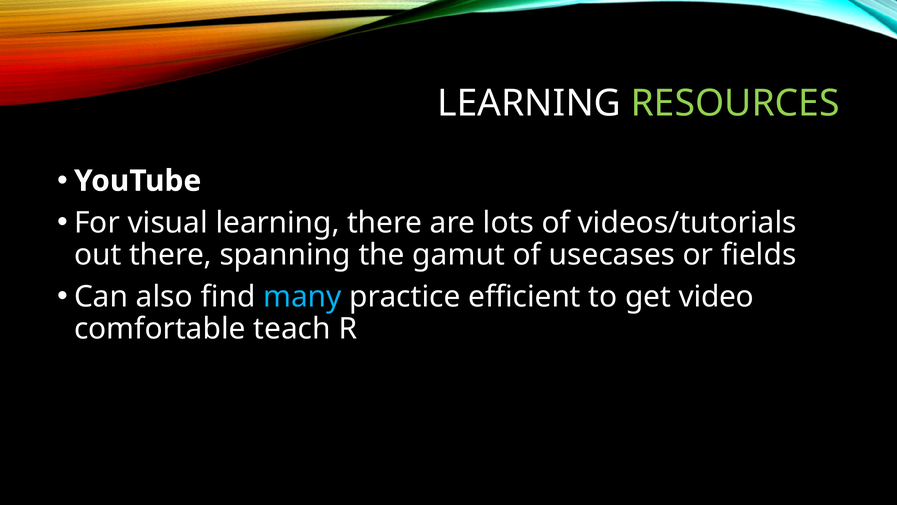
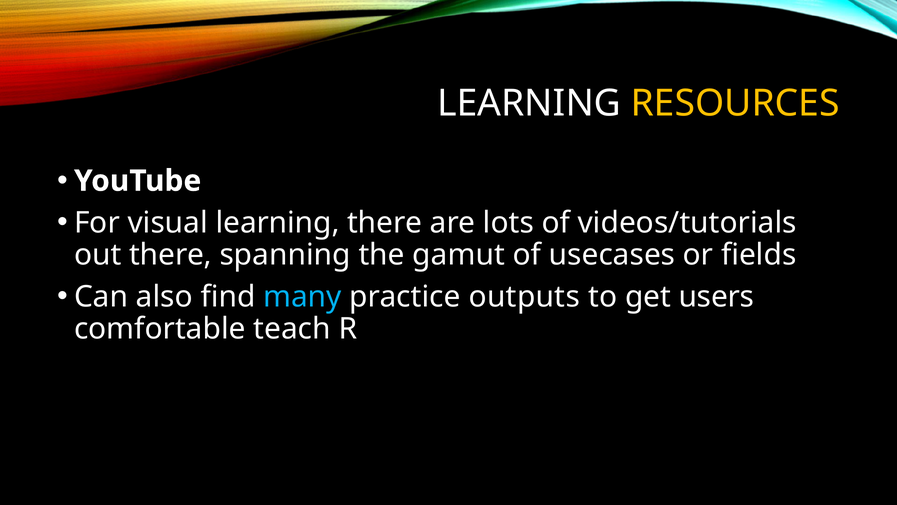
RESOURCES colour: light green -> yellow
efficient: efficient -> outputs
video: video -> users
